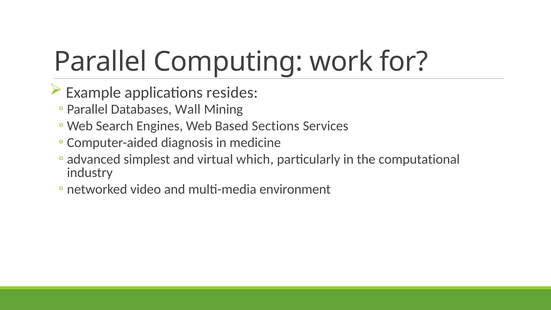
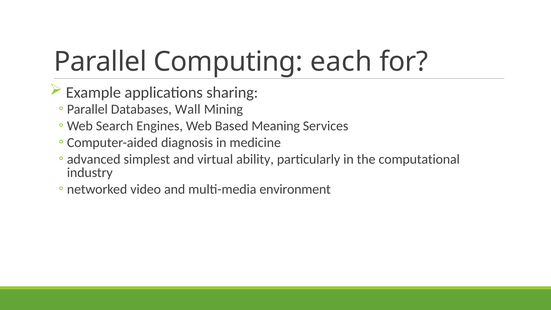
work: work -> each
resides: resides -> sharing
Sections: Sections -> Meaning
which: which -> ability
